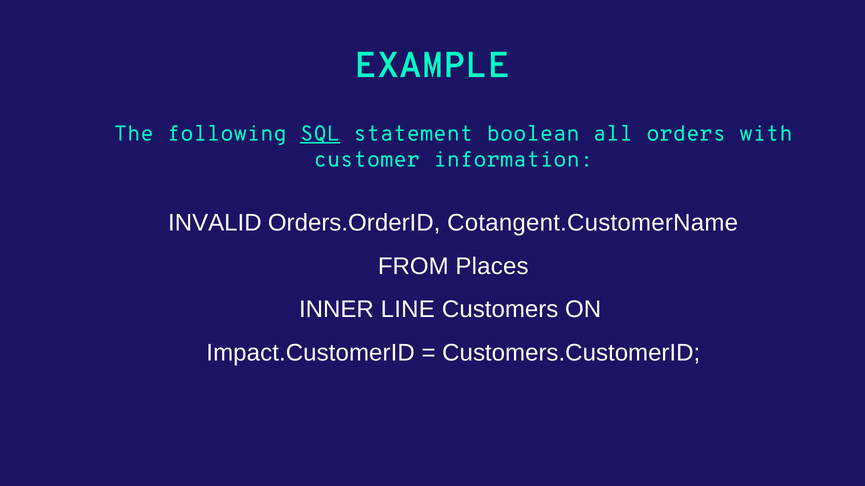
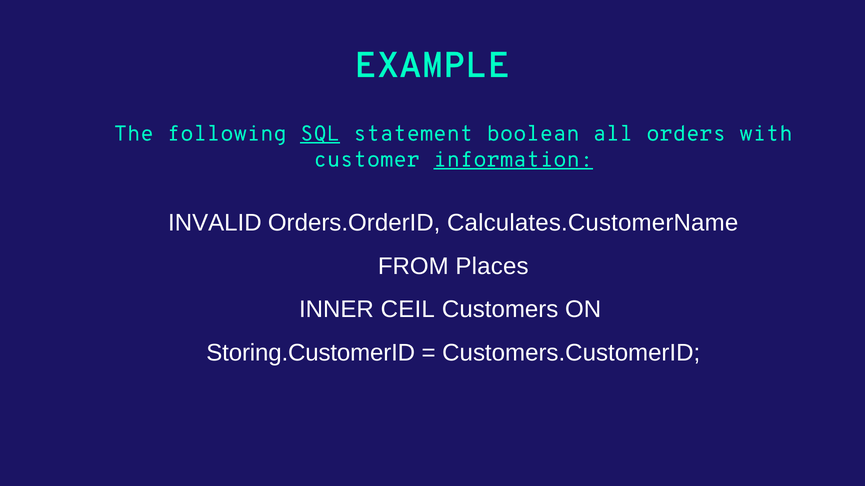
information underline: none -> present
Cotangent.CustomerName: Cotangent.CustomerName -> Calculates.CustomerName
LINE: LINE -> CEIL
Impact.CustomerID: Impact.CustomerID -> Storing.CustomerID
